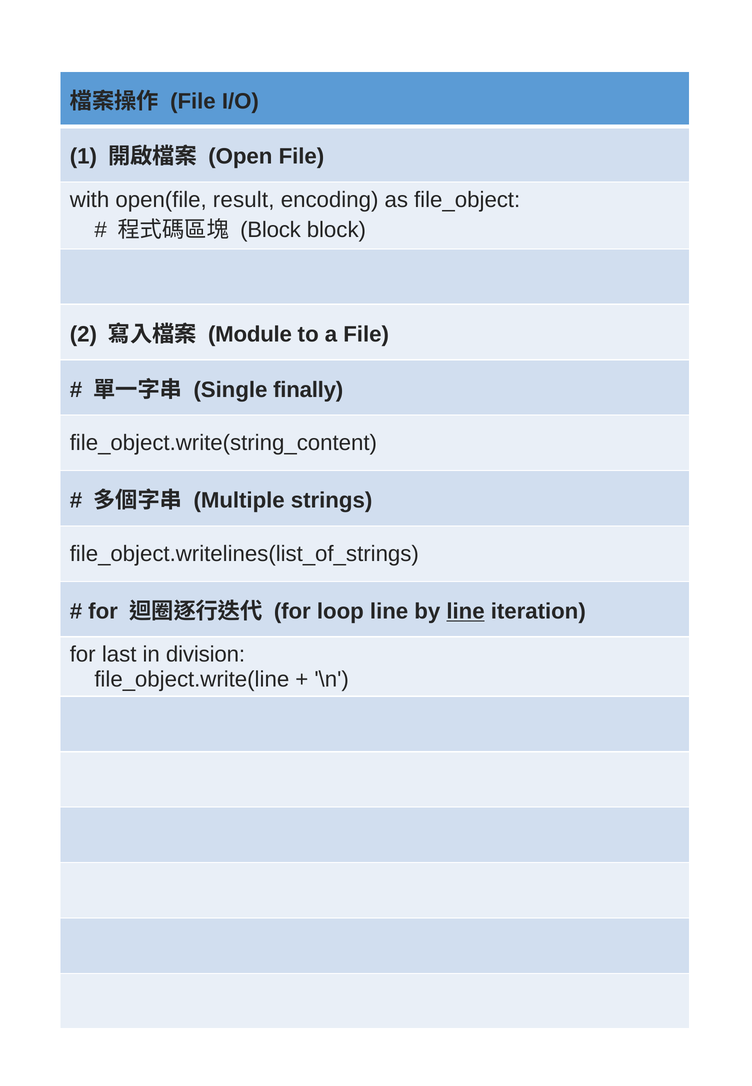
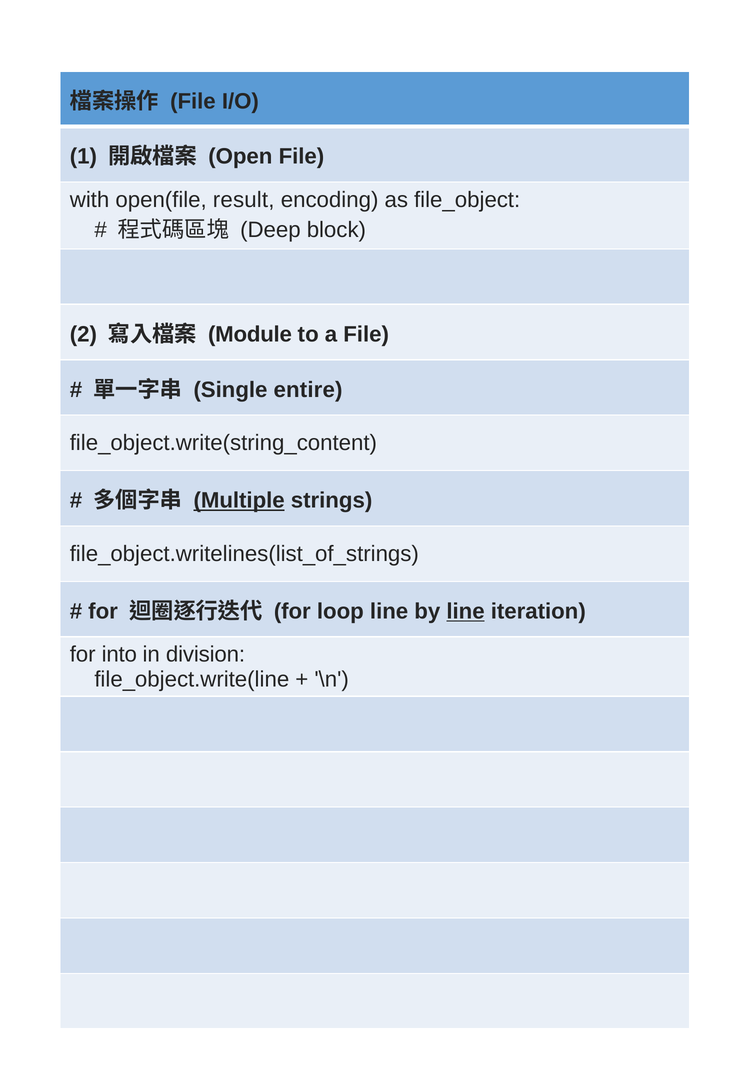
Block at (270, 230): Block -> Deep
finally: finally -> entire
Multiple underline: none -> present
last: last -> into
